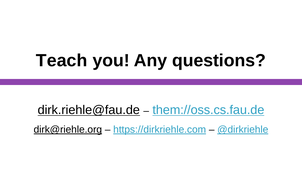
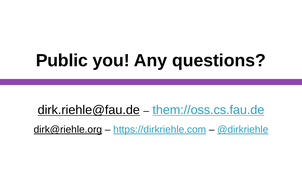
Teach: Teach -> Public
